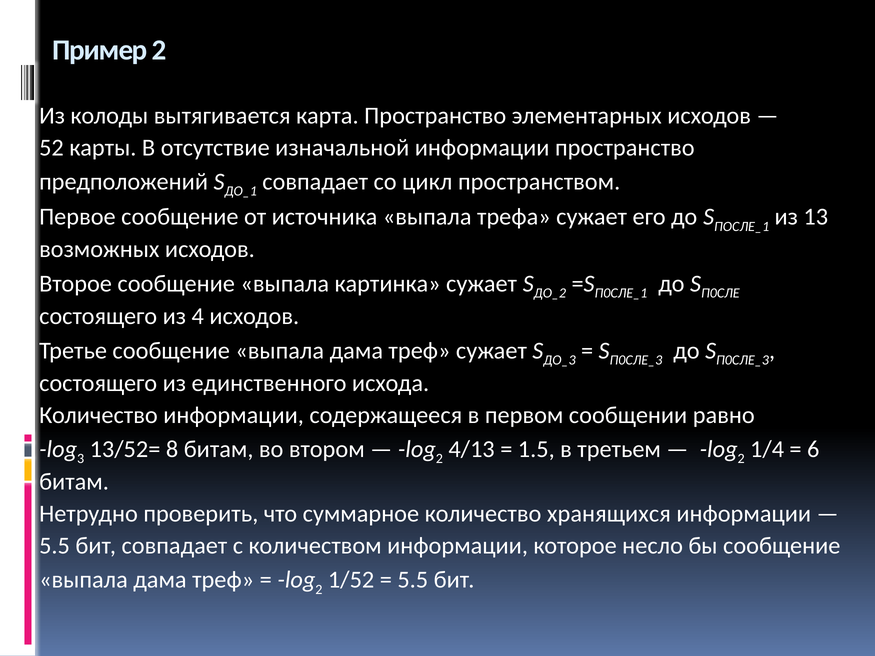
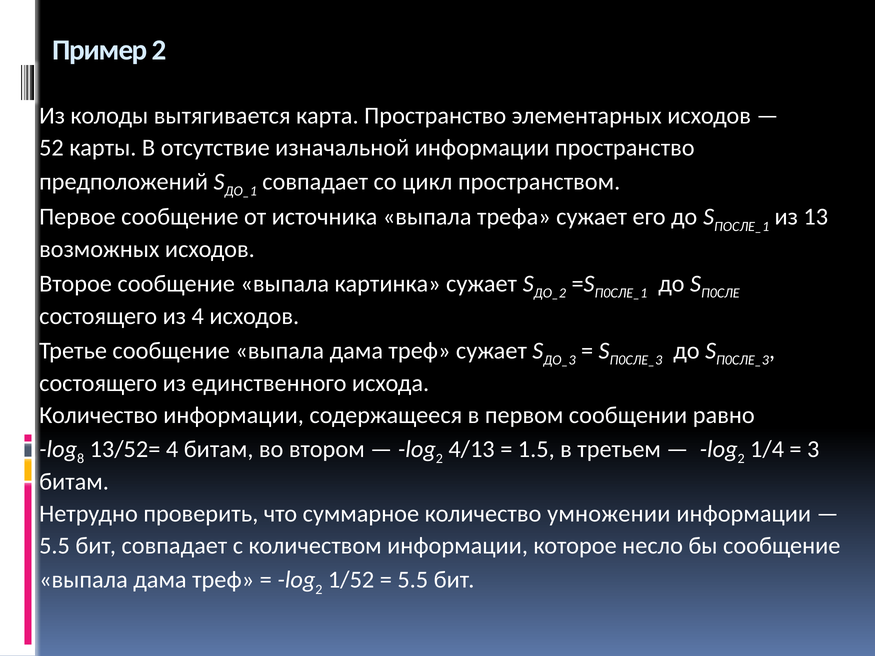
3: 3 -> 8
13/52= 8: 8 -> 4
6: 6 -> 3
хранящихся: хранящихся -> умножении
